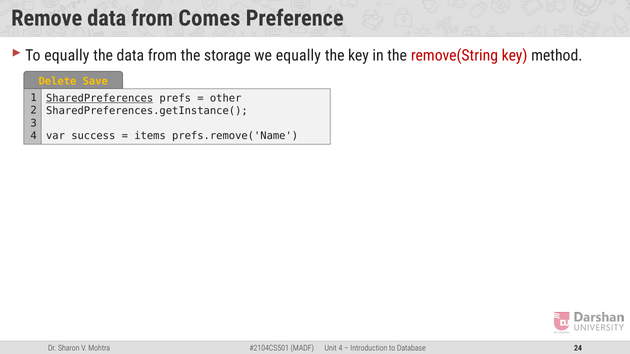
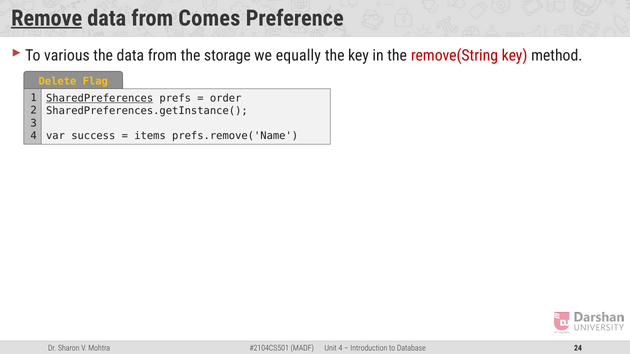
Remove underline: none -> present
To equally: equally -> various
Save: Save -> Flag
other: other -> order
